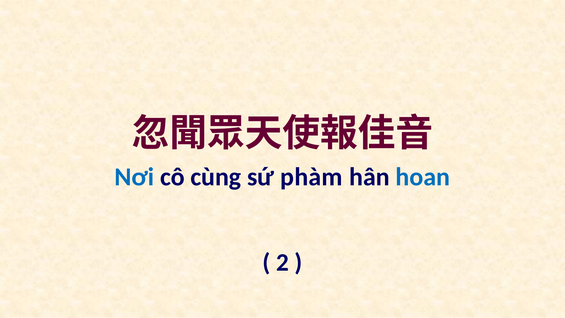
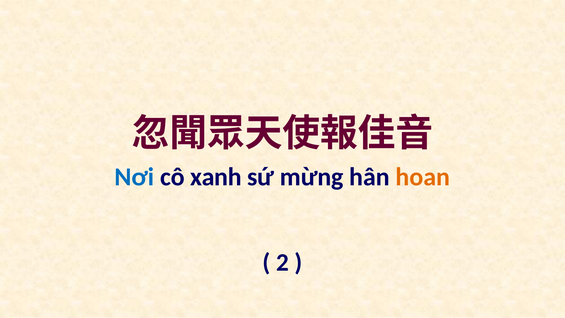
cùng: cùng -> xanh
phàm: phàm -> mừng
hoan colour: blue -> orange
